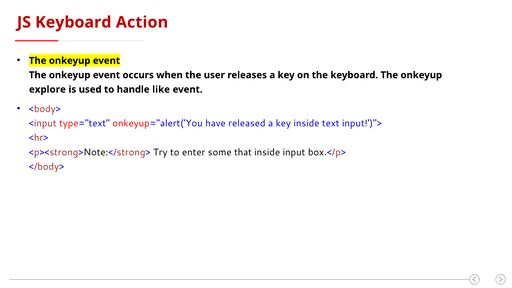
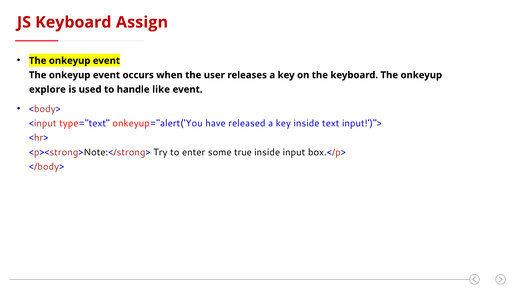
Action: Action -> Assign
that: that -> true
